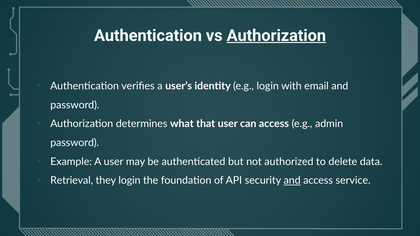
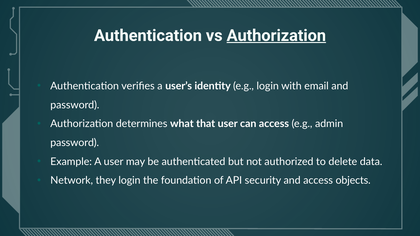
Retrieval: Retrieval -> Network
and at (292, 181) underline: present -> none
service: service -> objects
